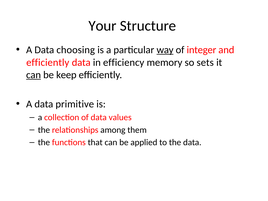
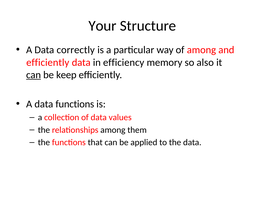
choosing: choosing -> correctly
way underline: present -> none
of integer: integer -> among
sets: sets -> also
data primitive: primitive -> functions
